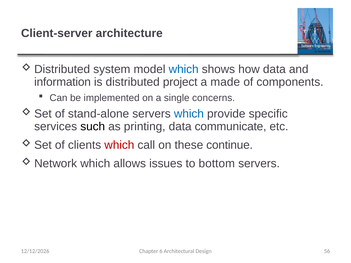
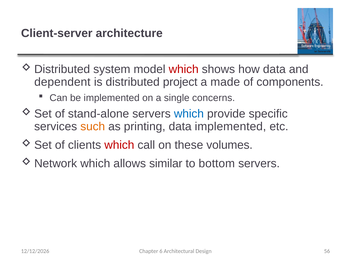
which at (184, 69) colour: blue -> red
information: information -> dependent
such colour: black -> orange
data communicate: communicate -> implemented
continue: continue -> volumes
issues: issues -> similar
